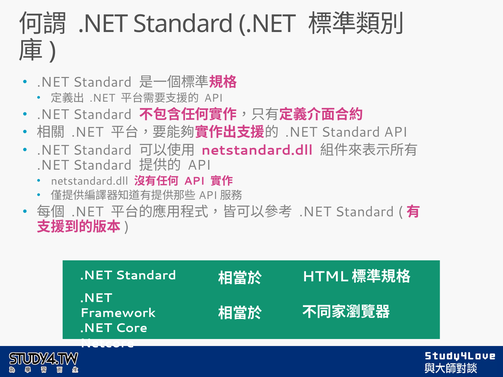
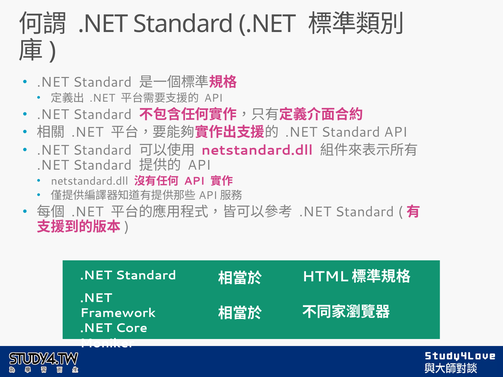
Netcore: Netcore -> Moniker
